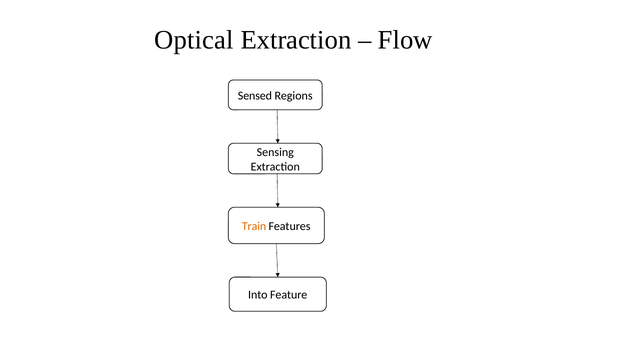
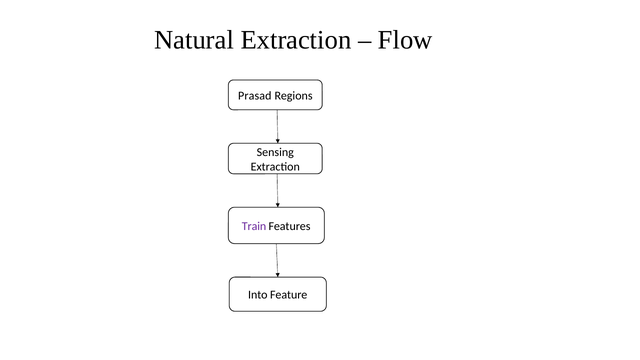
Optical: Optical -> Natural
Sensed: Sensed -> Prasad
Train colour: orange -> purple
